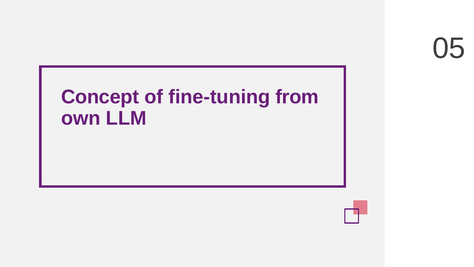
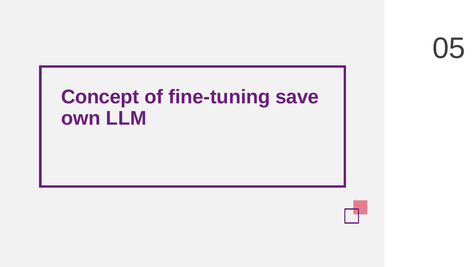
from: from -> save
